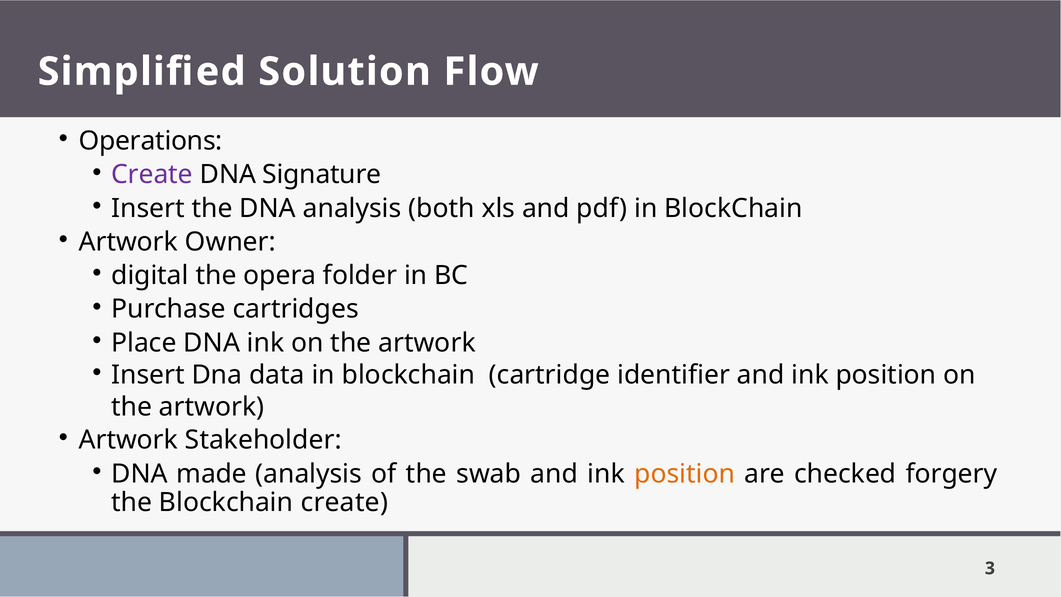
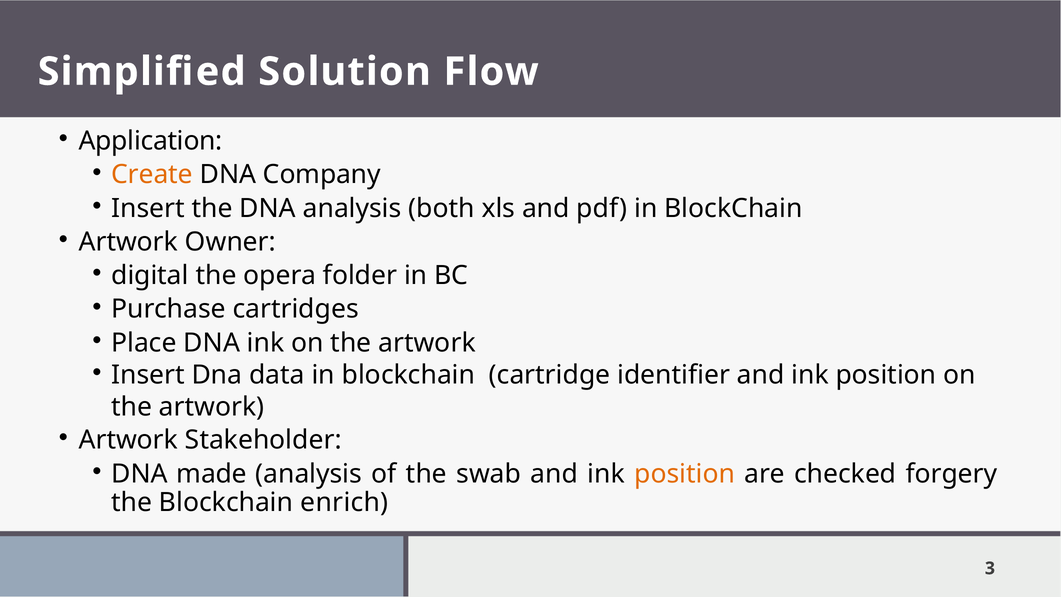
Operations: Operations -> Application
Create at (152, 175) colour: purple -> orange
Signature: Signature -> Company
Blockchain create: create -> enrich
